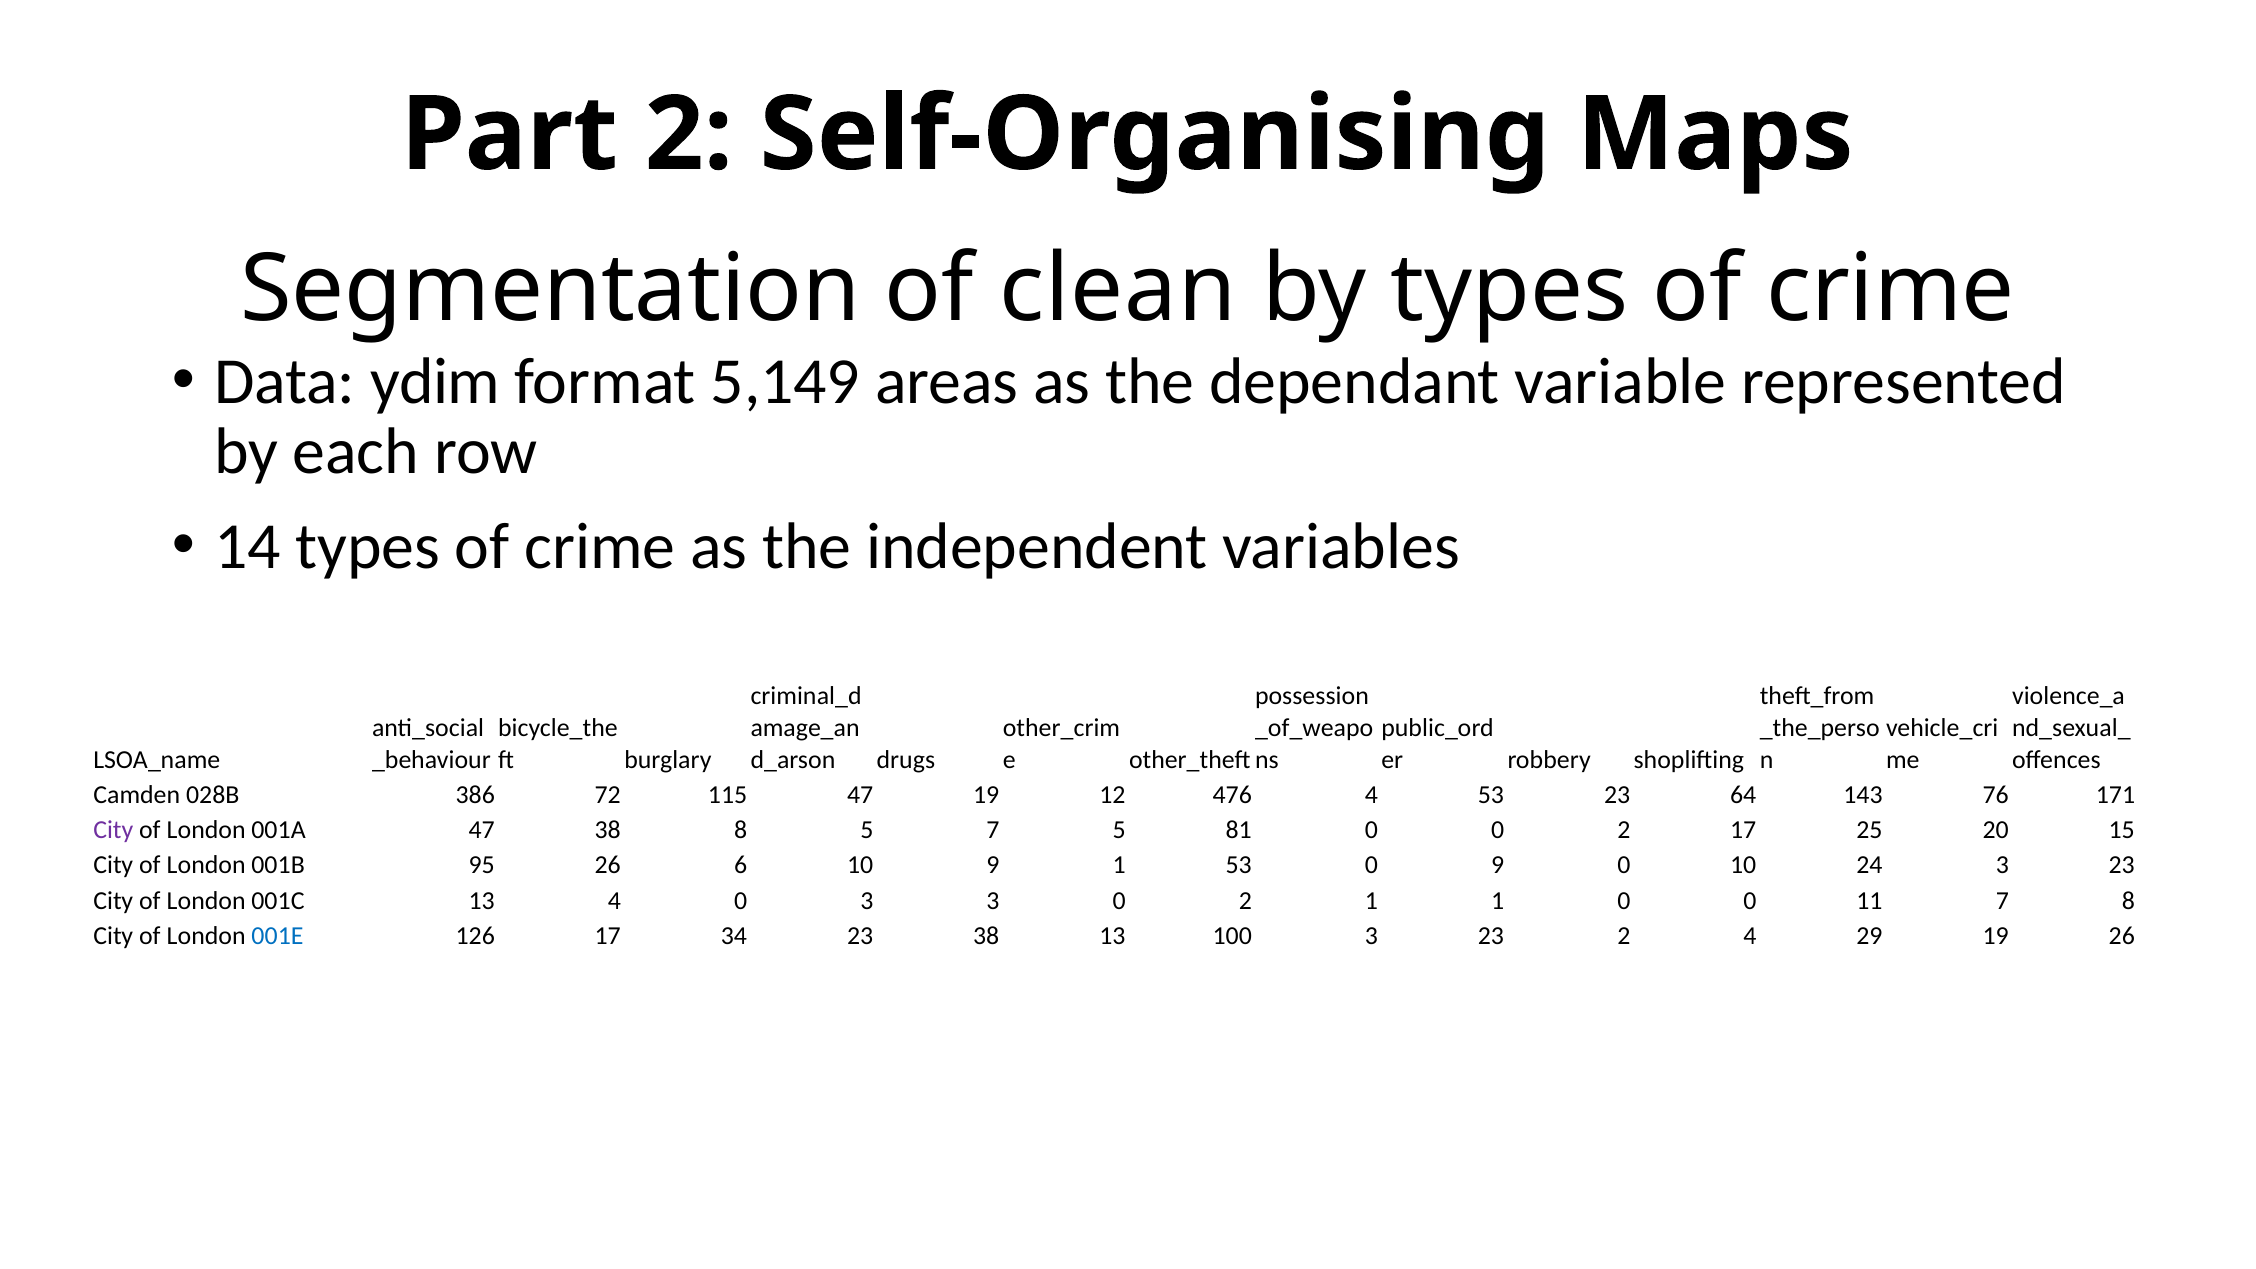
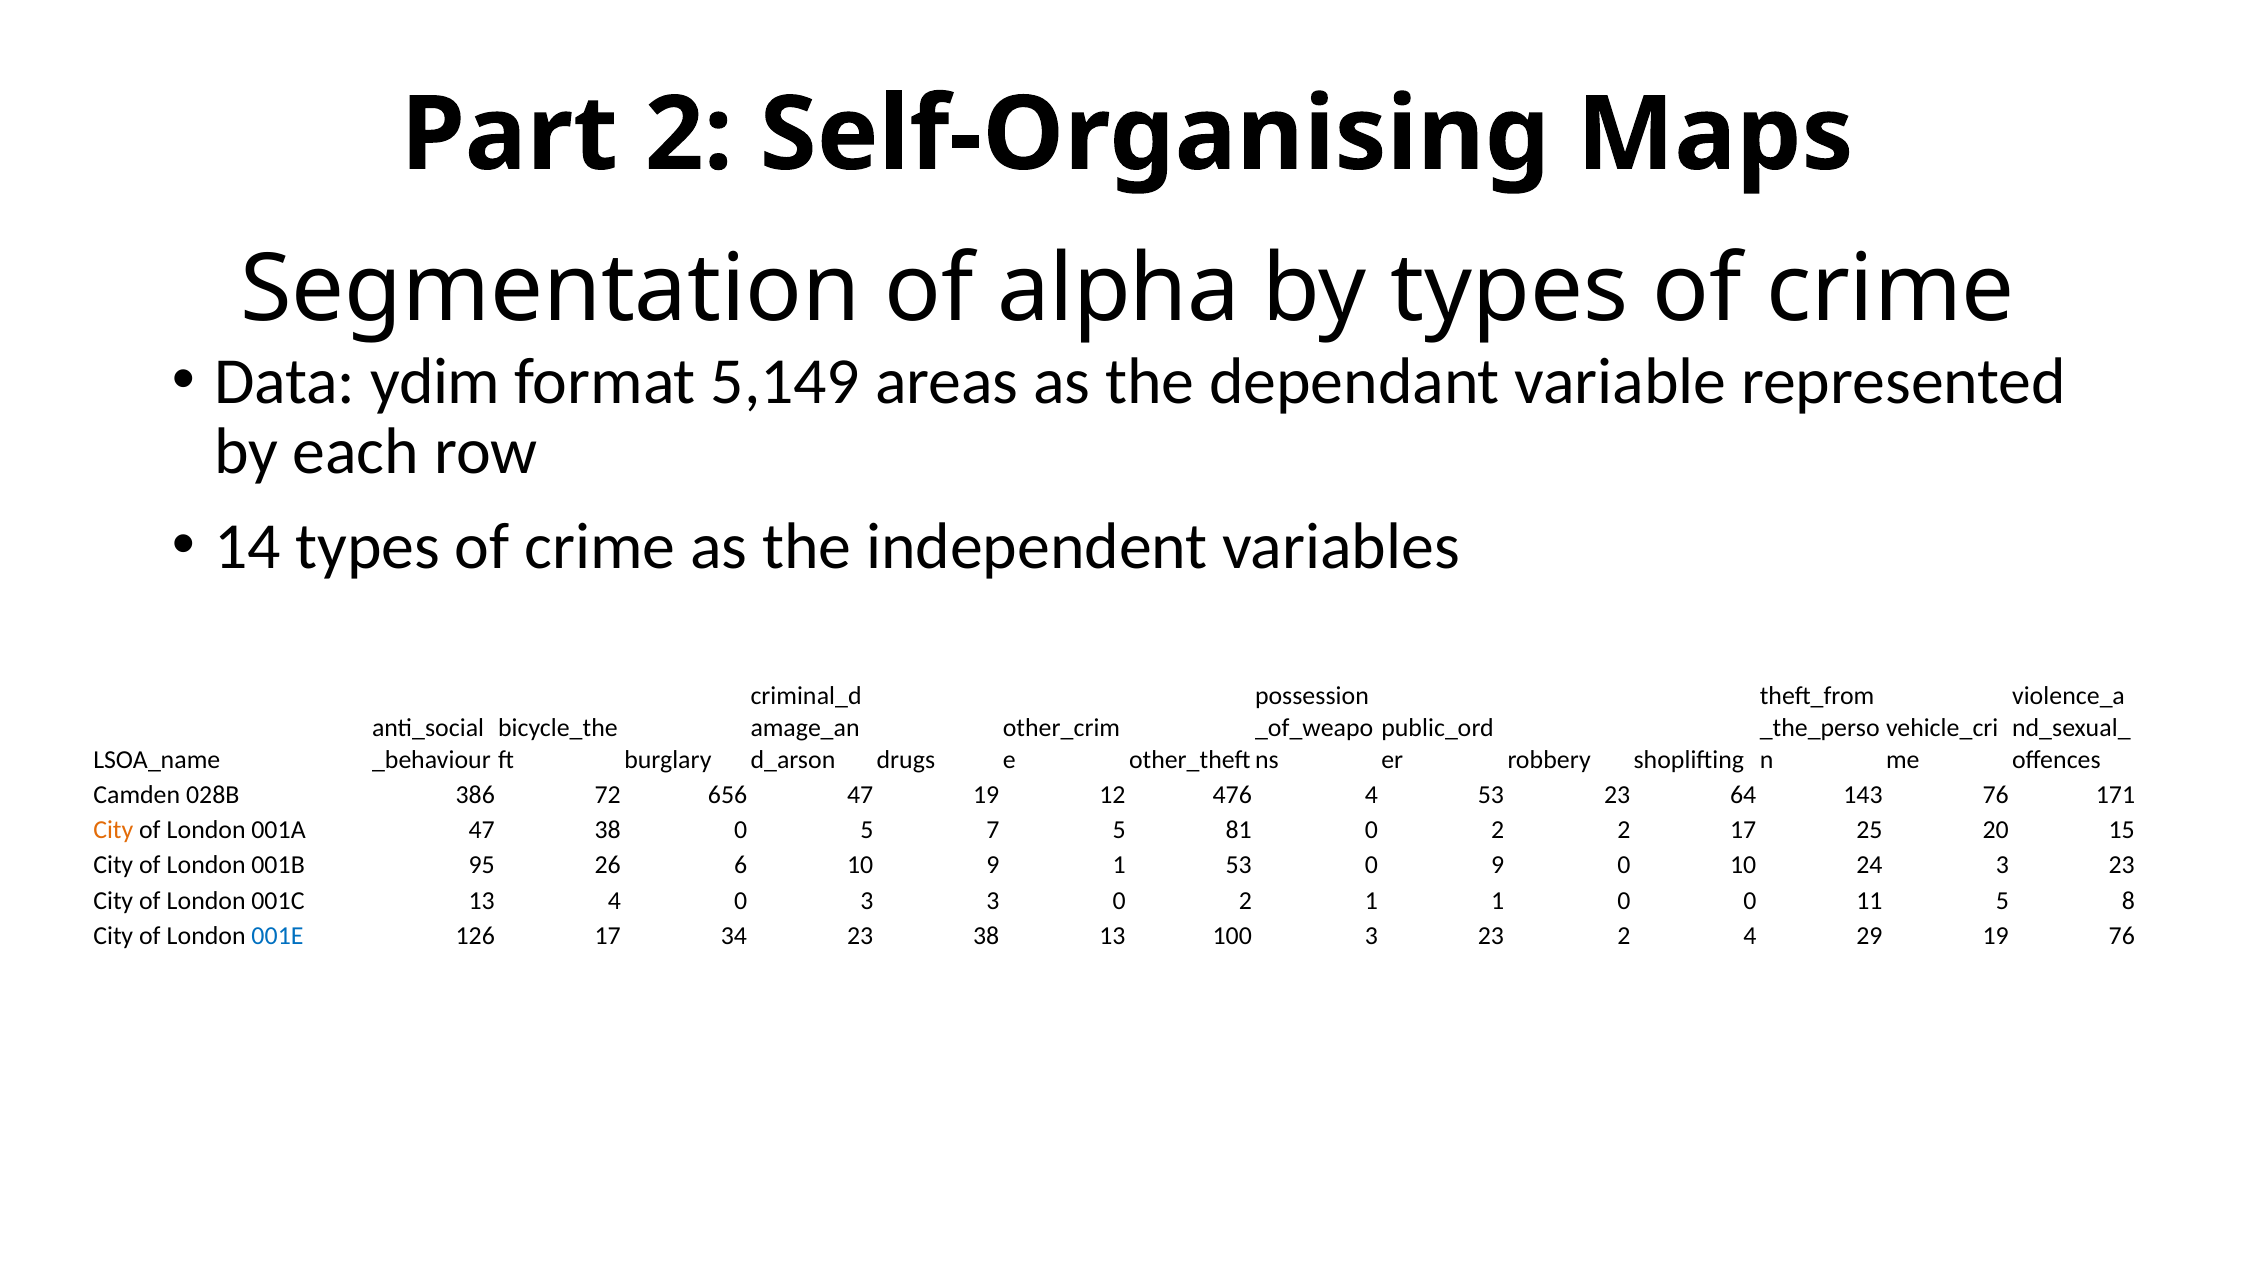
clean: clean -> alpha
115: 115 -> 656
City at (113, 830) colour: purple -> orange
38 8: 8 -> 0
81 0 0: 0 -> 2
11 7: 7 -> 5
19 26: 26 -> 76
